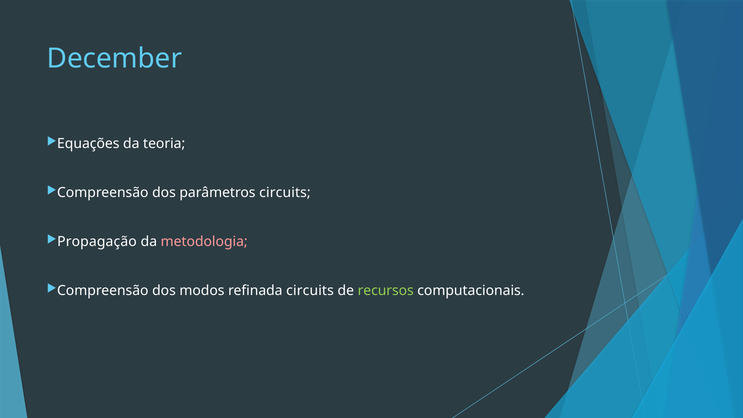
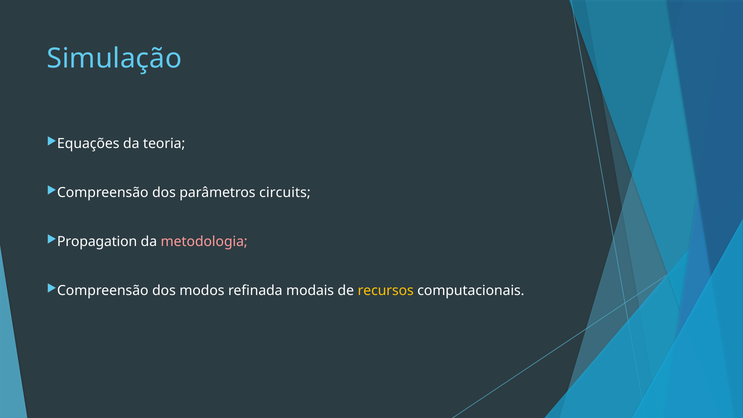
December: December -> Simulação
Propagação: Propagação -> Propagation
refinada circuits: circuits -> modais
recursos colour: light green -> yellow
